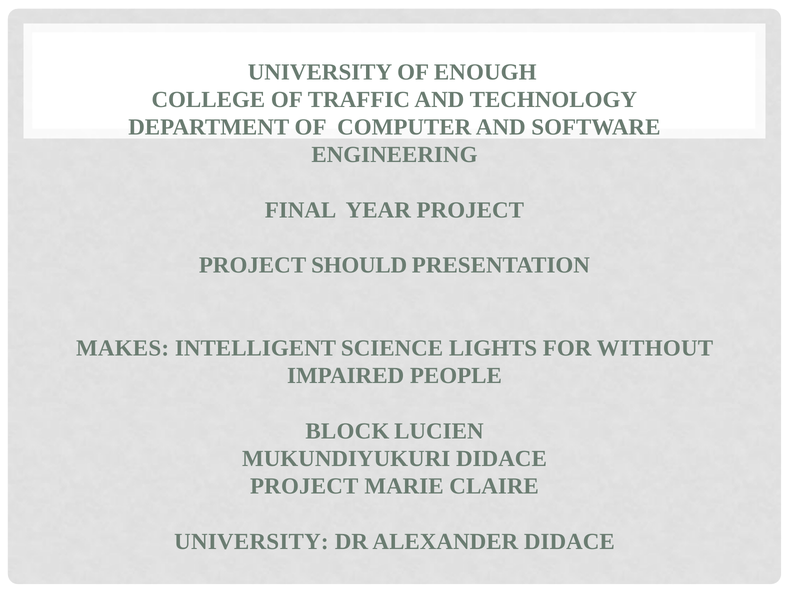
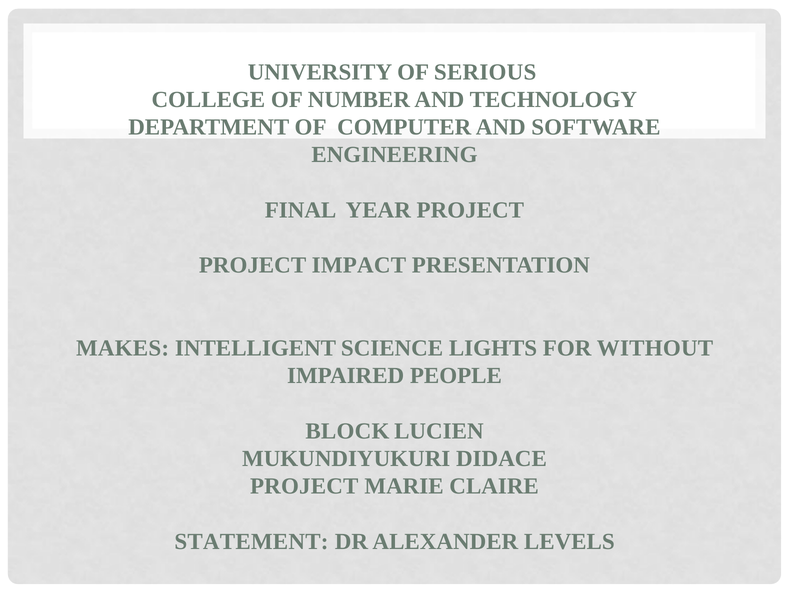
ENOUGH: ENOUGH -> SERIOUS
TRAFFIC: TRAFFIC -> NUMBER
SHOULD: SHOULD -> IMPACT
UNIVERSITY at (251, 541): UNIVERSITY -> STATEMENT
ALEXANDER DIDACE: DIDACE -> LEVELS
